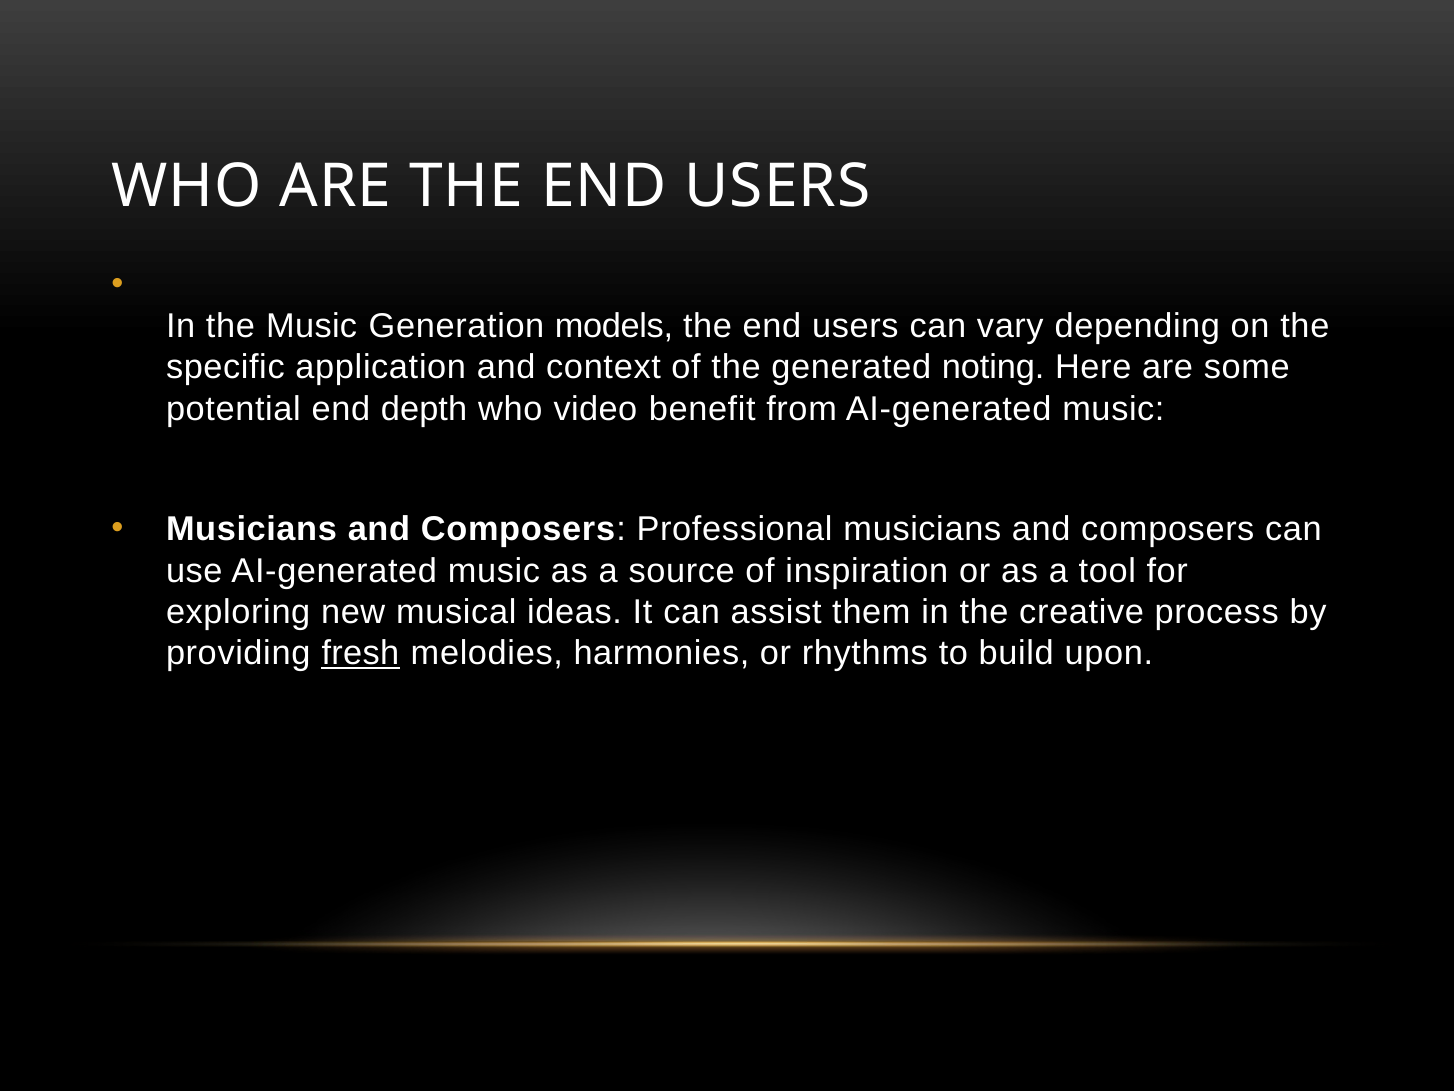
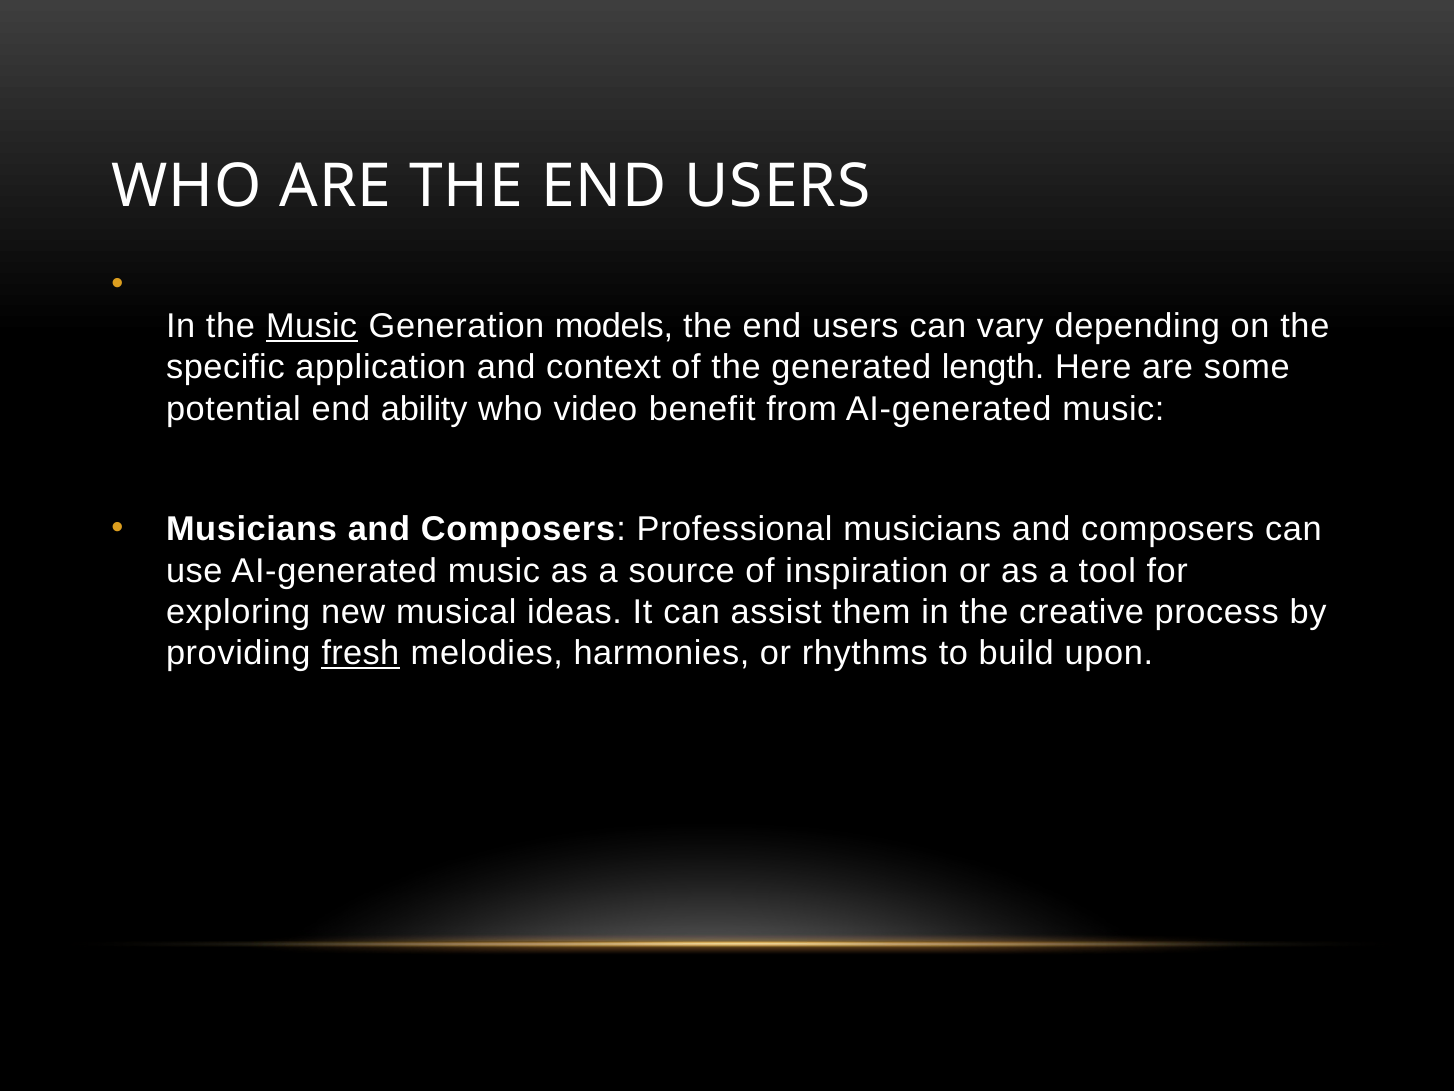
Music at (312, 326) underline: none -> present
noting: noting -> length
depth: depth -> ability
